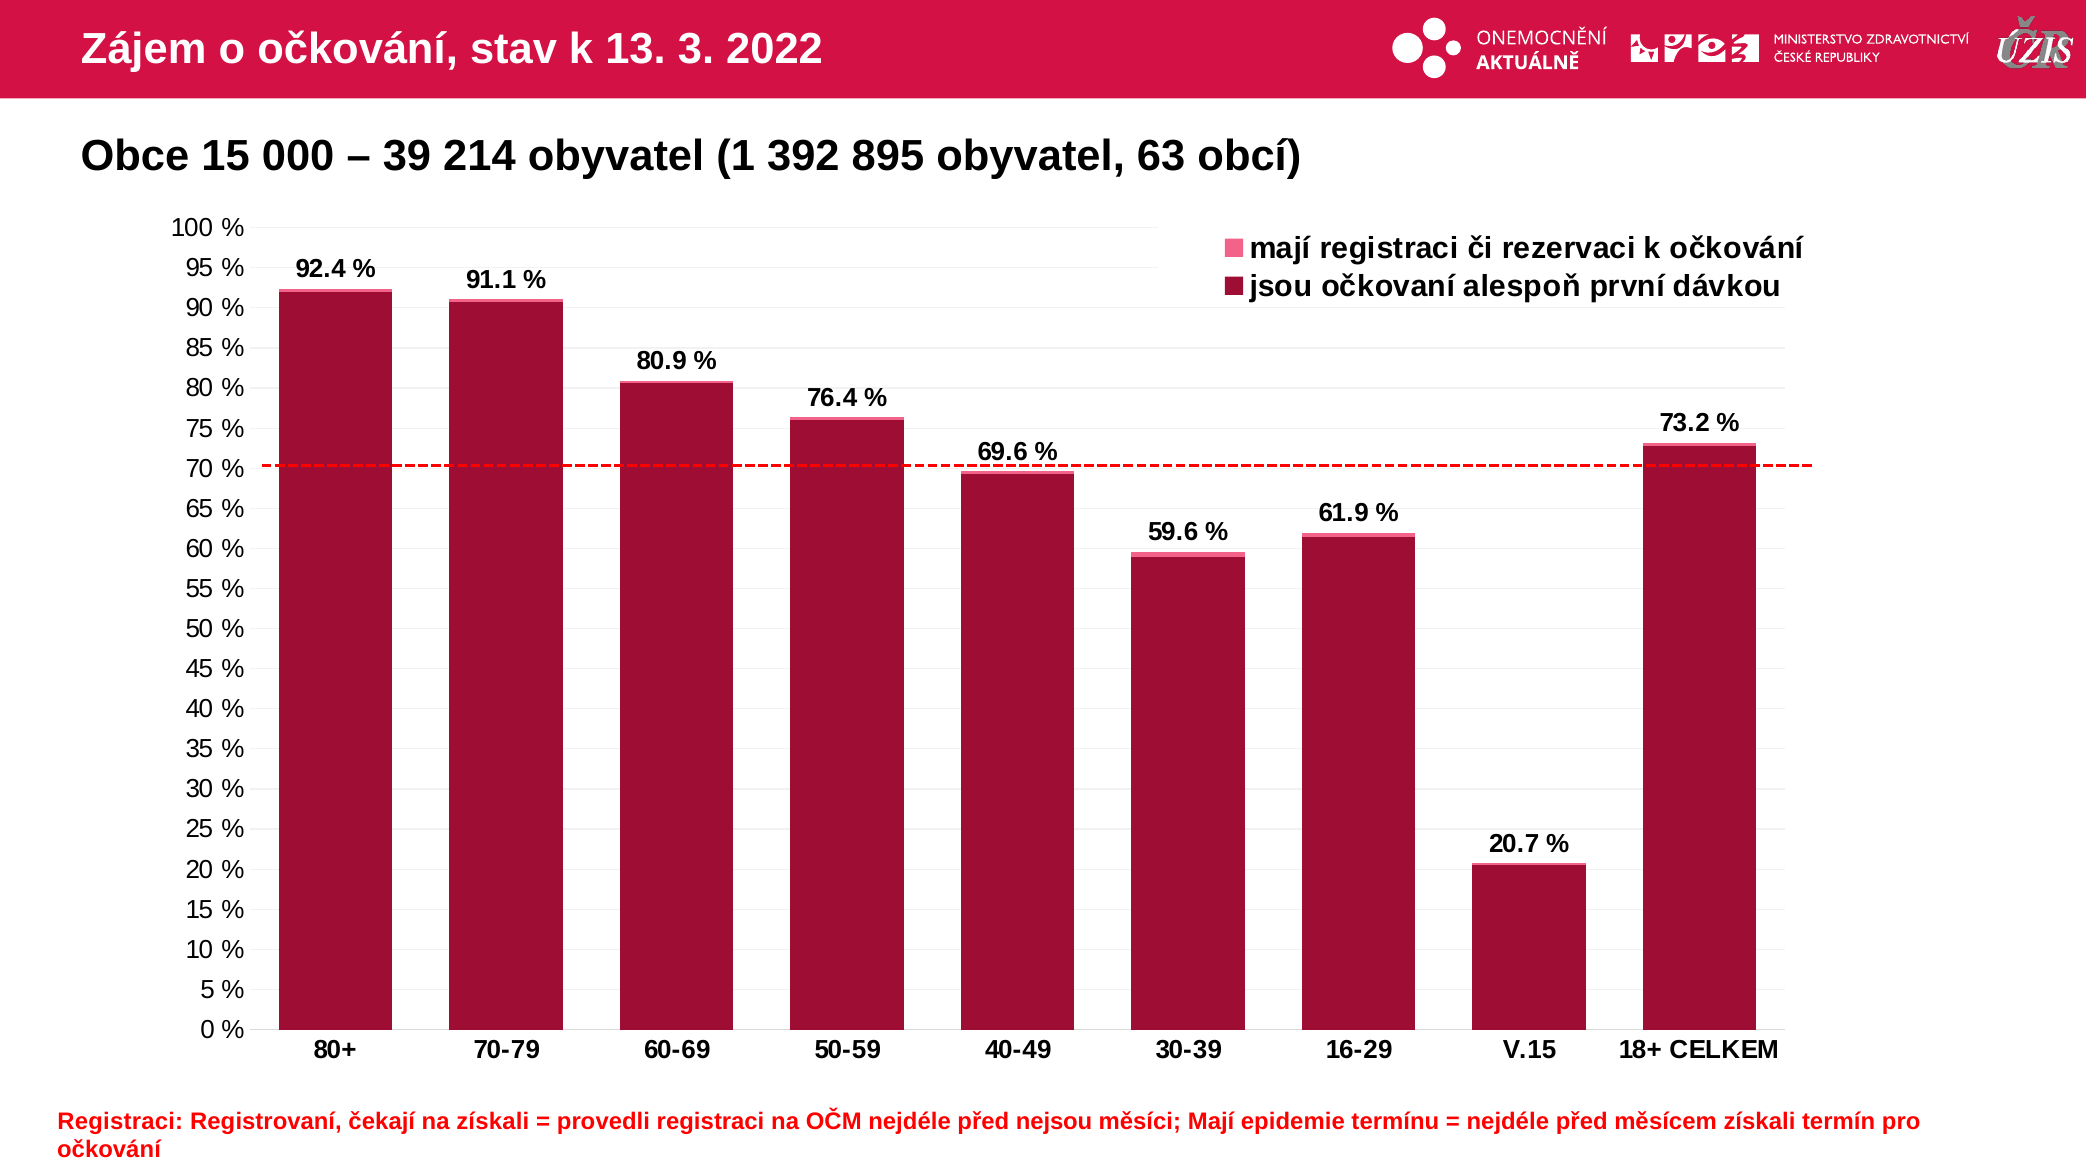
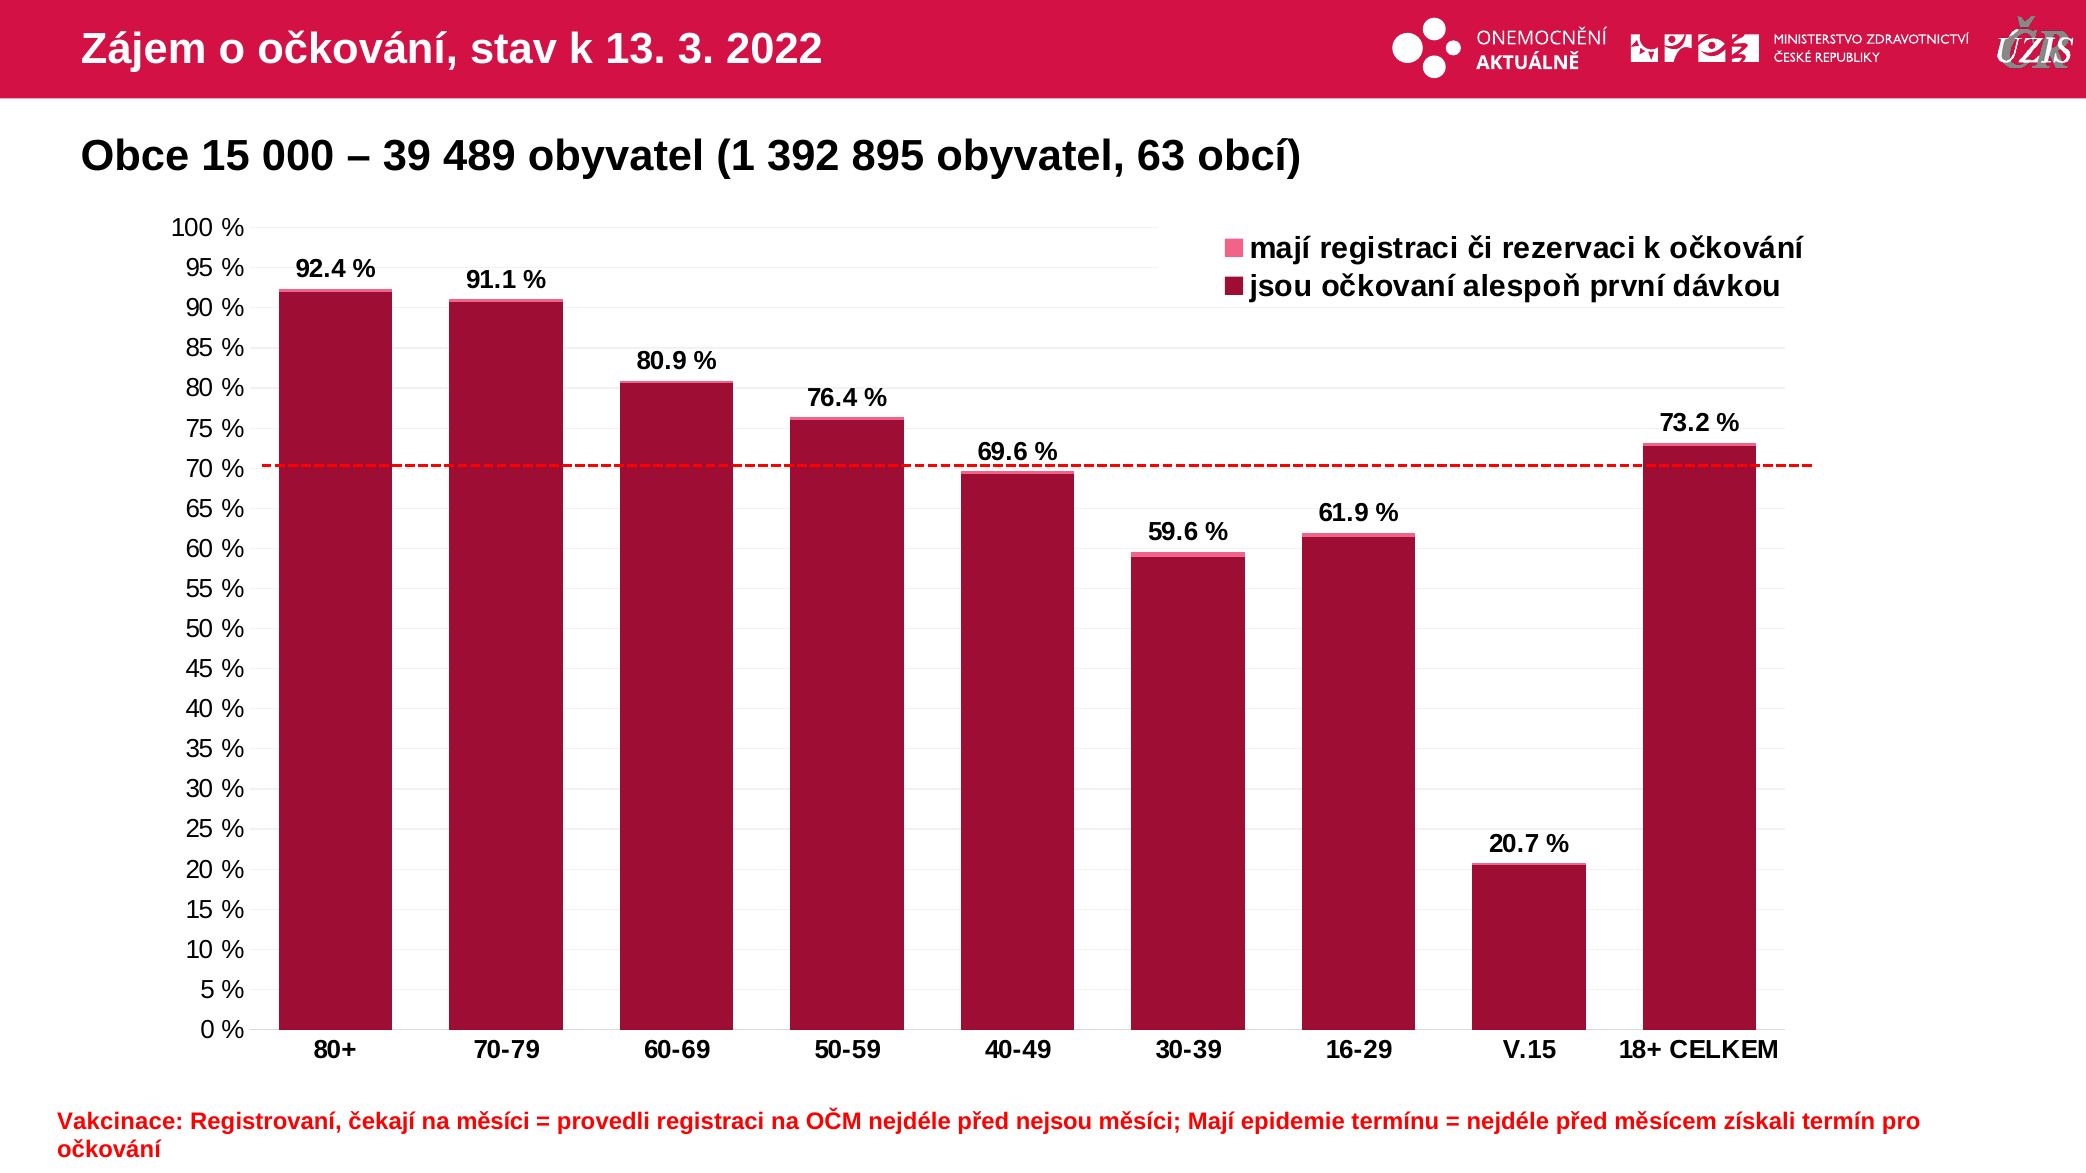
214: 214 -> 489
Registraci at (120, 1122): Registraci -> Vakcinace
na získali: získali -> měsíci
